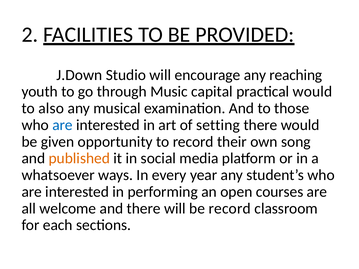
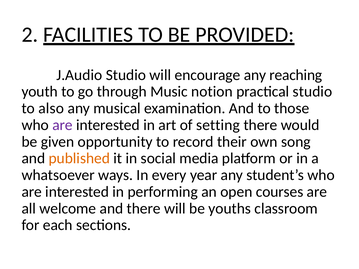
J.Down: J.Down -> J.Audio
capital: capital -> notion
practical would: would -> studio
are at (62, 125) colour: blue -> purple
be record: record -> youths
